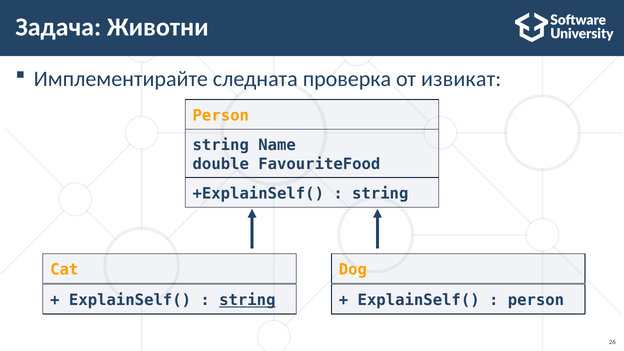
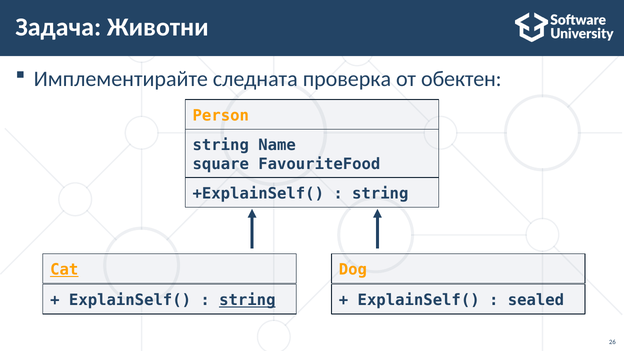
извикат: извикат -> обектен
double: double -> square
Cat underline: none -> present
person at (536, 300): person -> sealed
